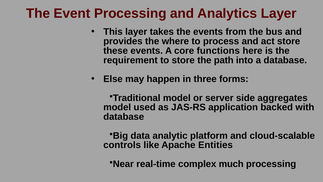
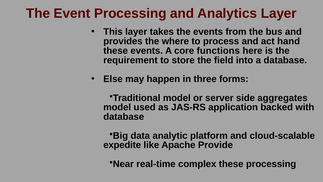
act store: store -> hand
path: path -> field
controls: controls -> expedite
Entities: Entities -> Provide
complex much: much -> these
